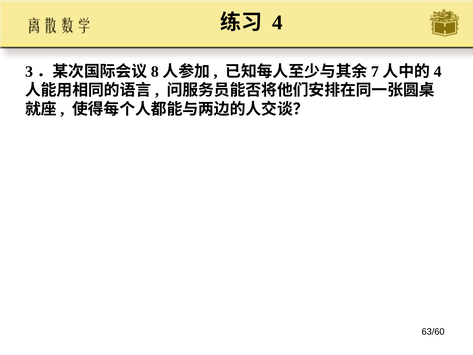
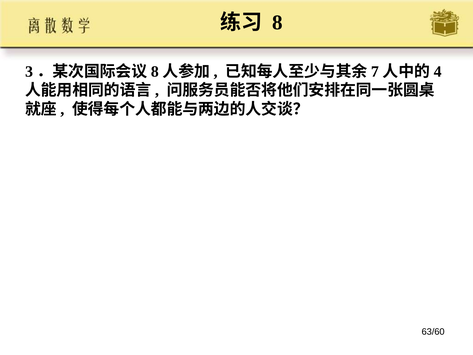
4: 4 -> 8
